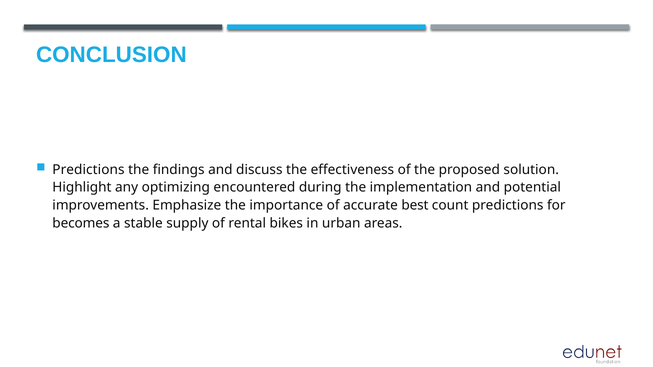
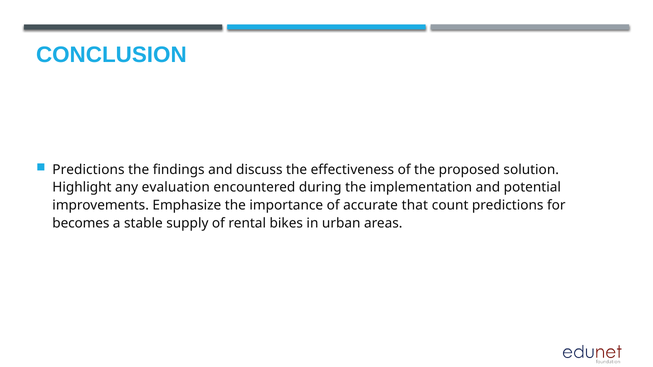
optimizing: optimizing -> evaluation
best: best -> that
